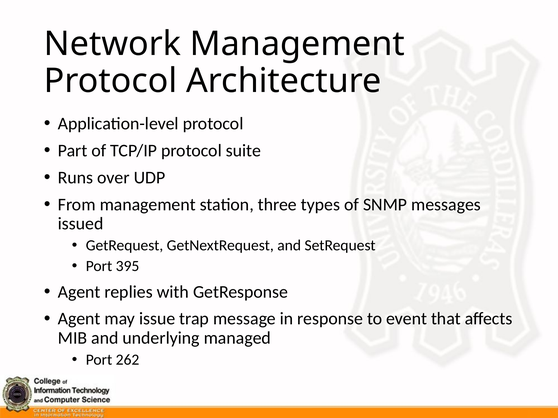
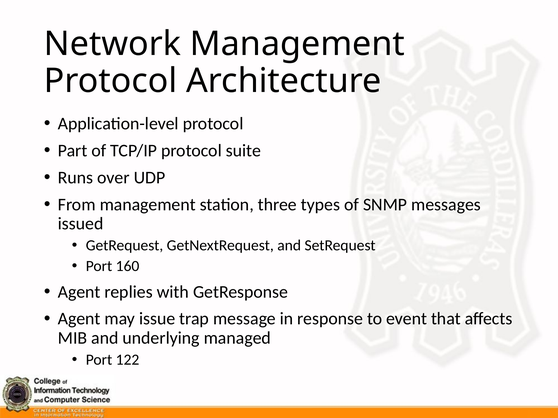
395: 395 -> 160
262: 262 -> 122
